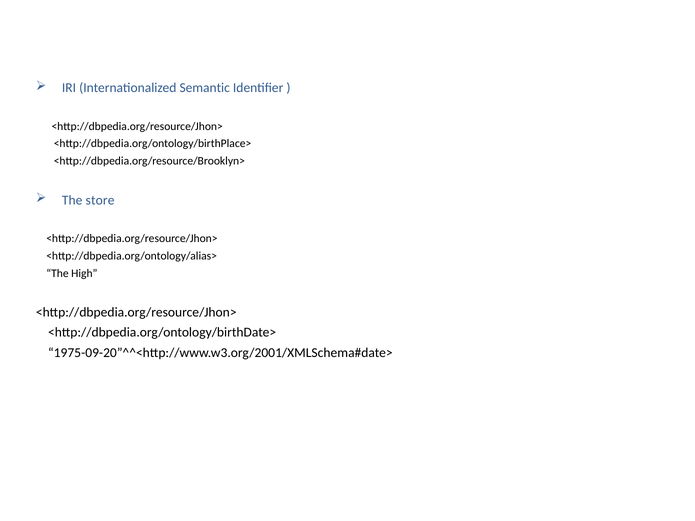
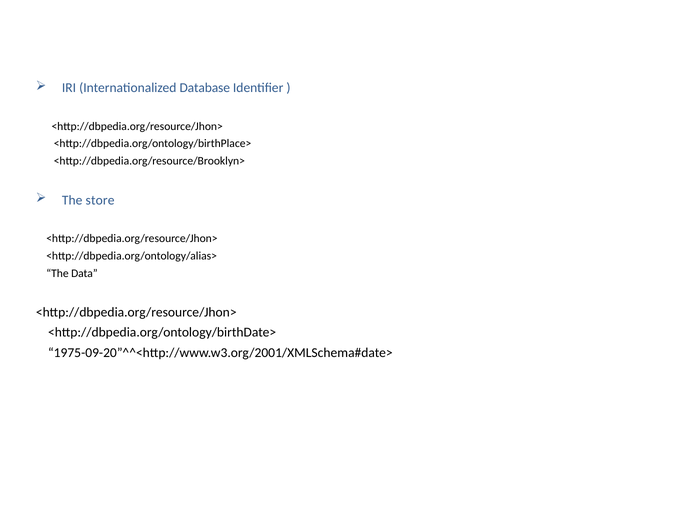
Semantic: Semantic -> Database
High: High -> Data
